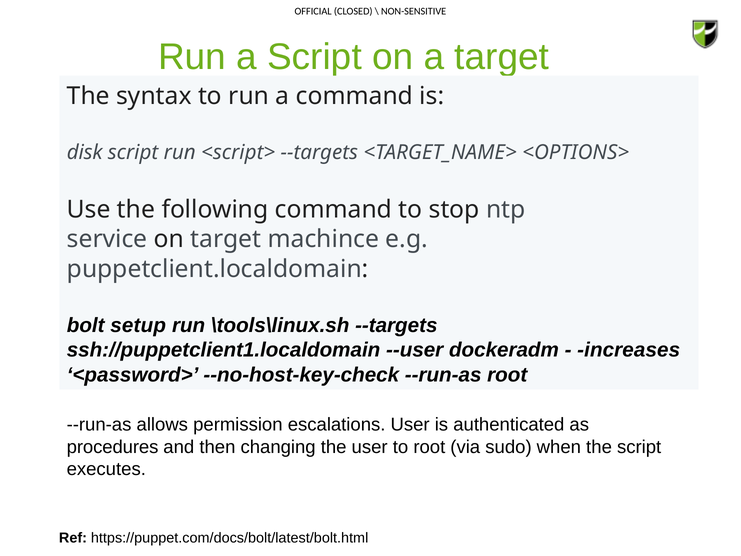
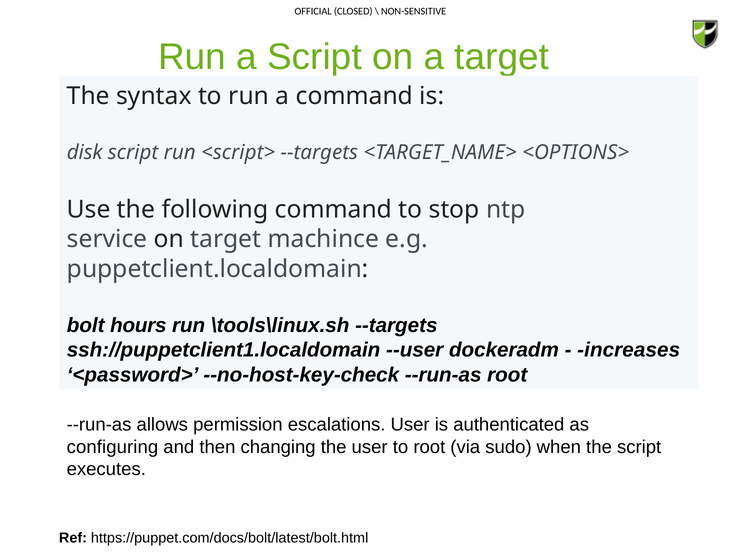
setup: setup -> hours
procedures: procedures -> configuring
